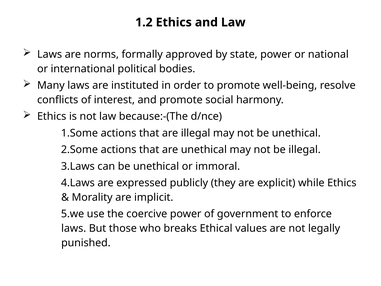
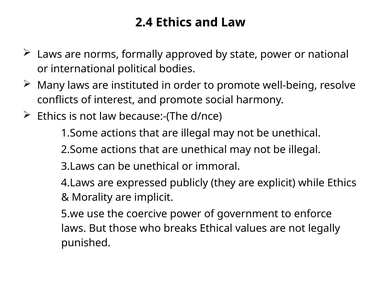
1.2: 1.2 -> 2.4
